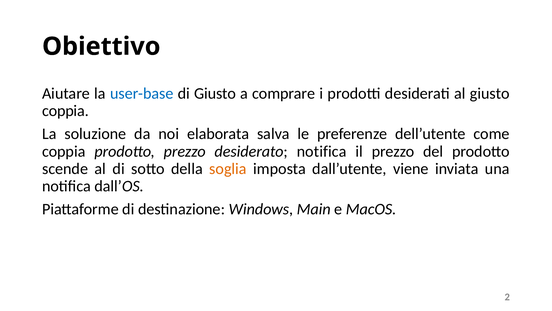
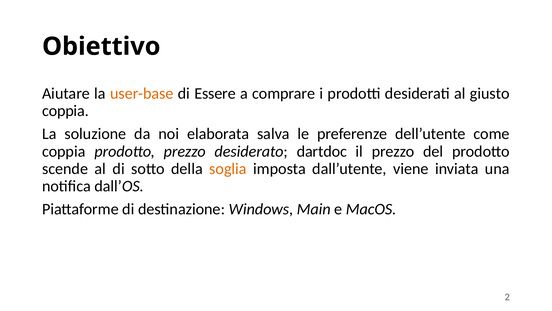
user-base colour: blue -> orange
di Giusto: Giusto -> Essere
desiderato notifica: notifica -> dartdoc
